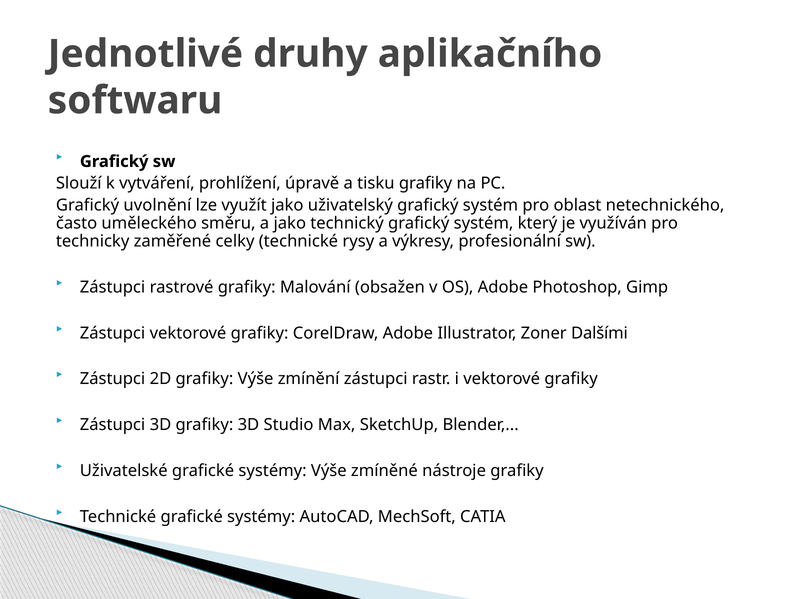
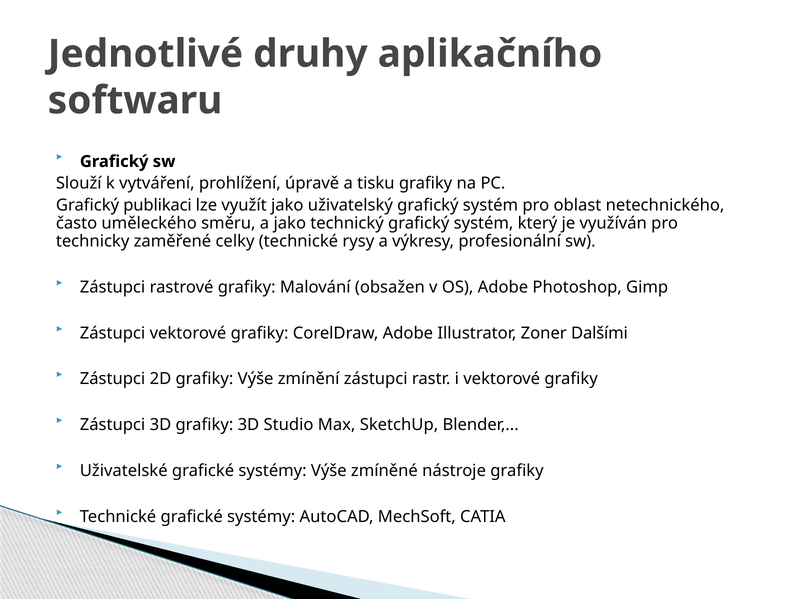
uvolnění: uvolnění -> publikaci
